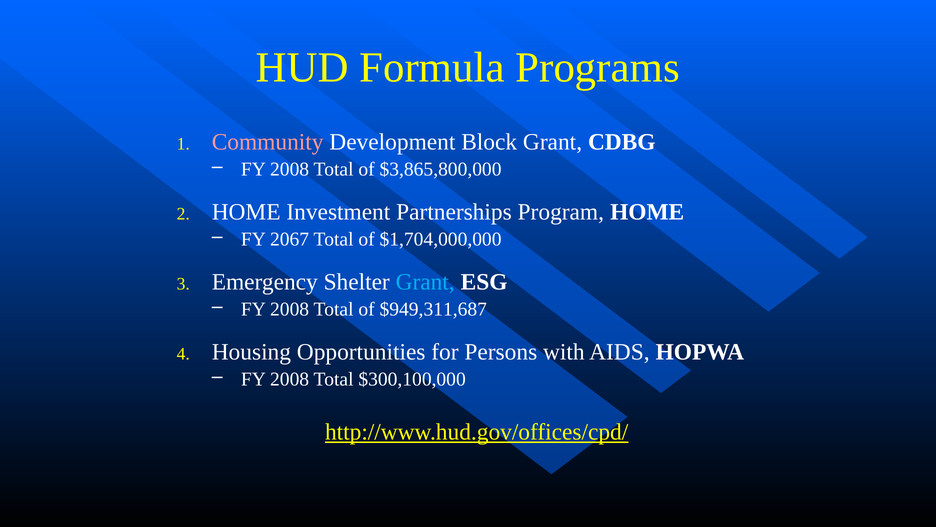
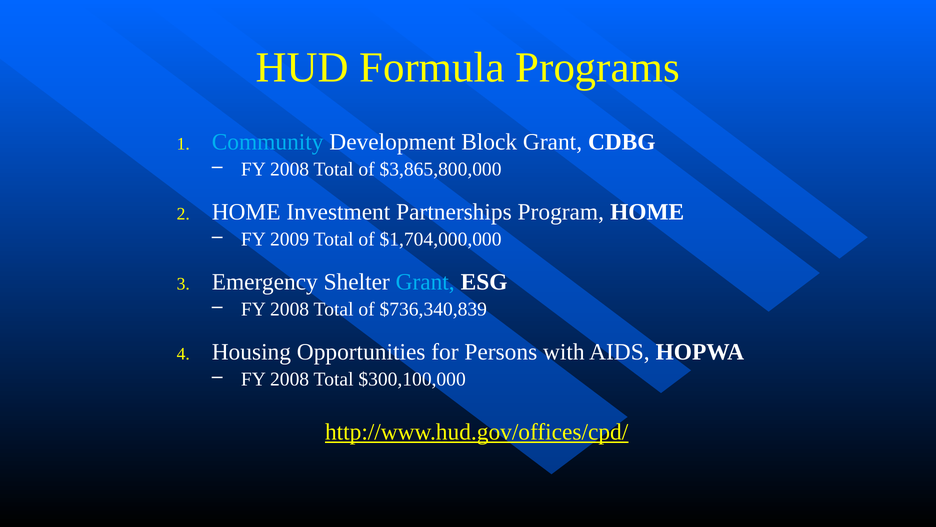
Community colour: pink -> light blue
2067: 2067 -> 2009
$949,311,687: $949,311,687 -> $736,340,839
